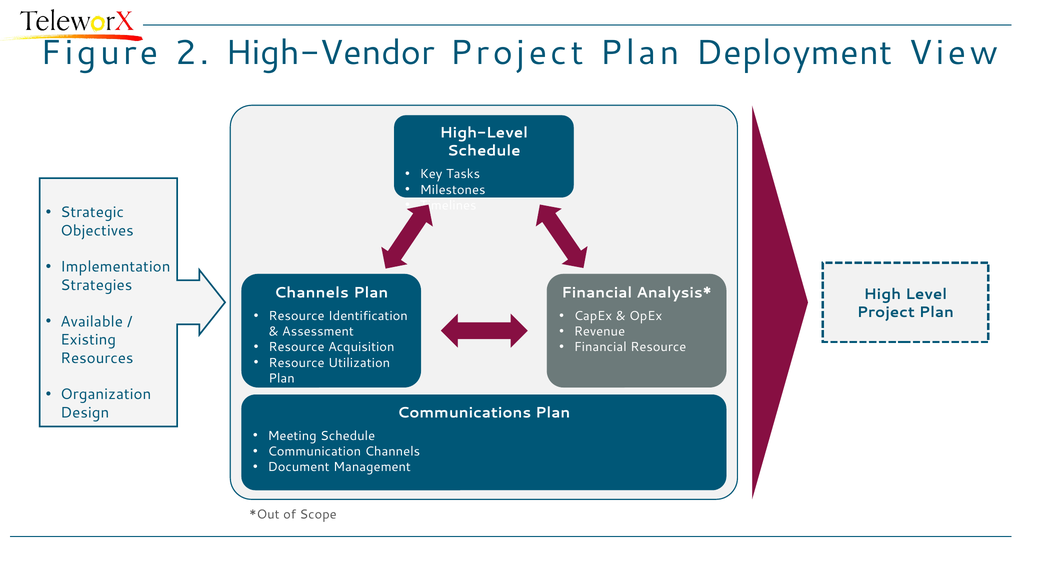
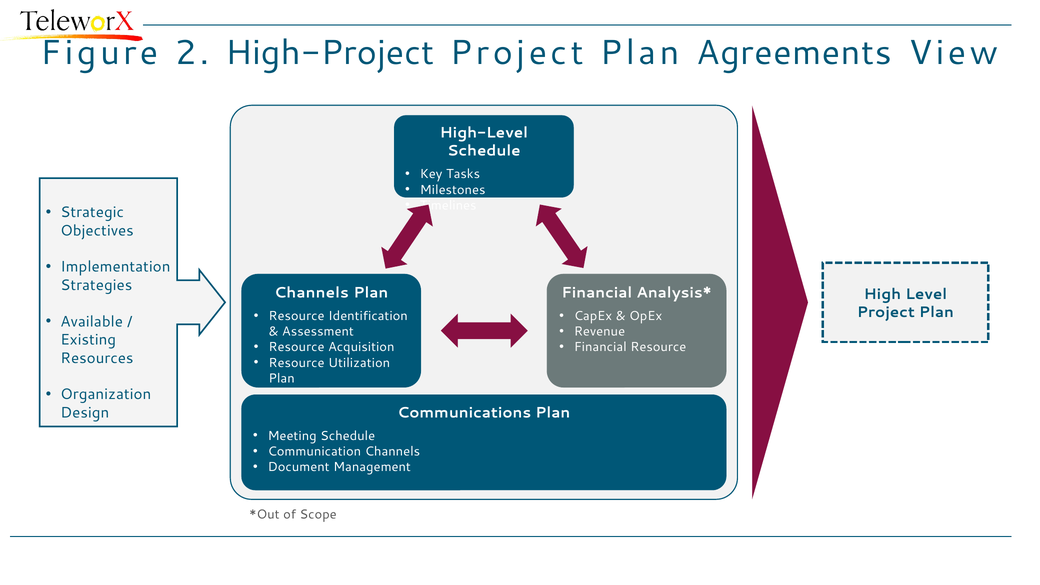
High-Vendor: High-Vendor -> High-Project
Deployment: Deployment -> Agreements
